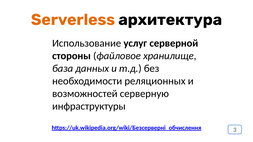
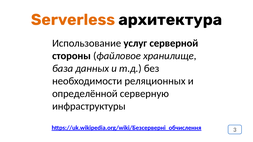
возможностей: возможностей -> определённой
